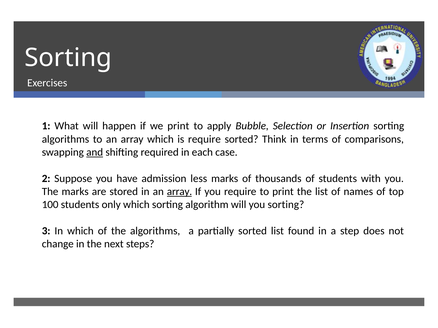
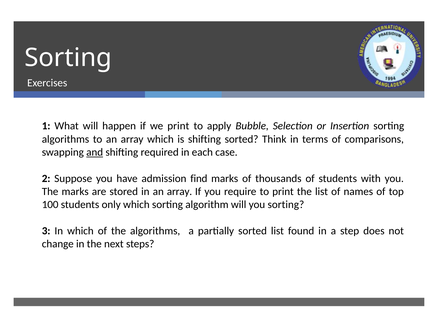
is require: require -> shifting
less: less -> find
array at (180, 192) underline: present -> none
